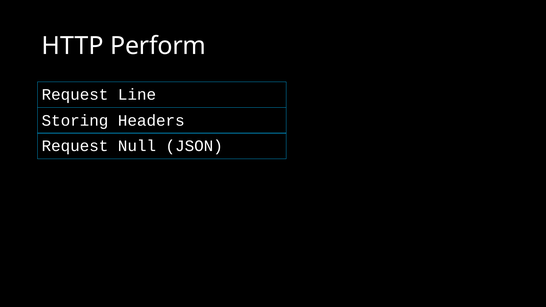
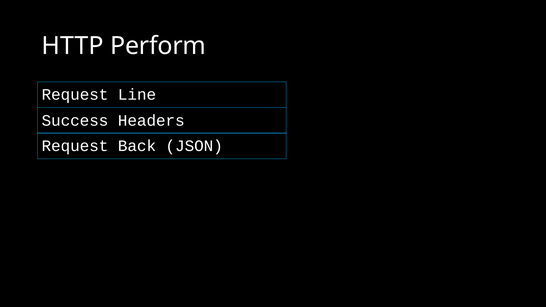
Storing: Storing -> Success
Null: Null -> Back
